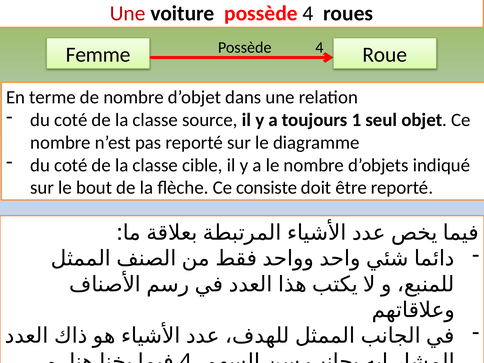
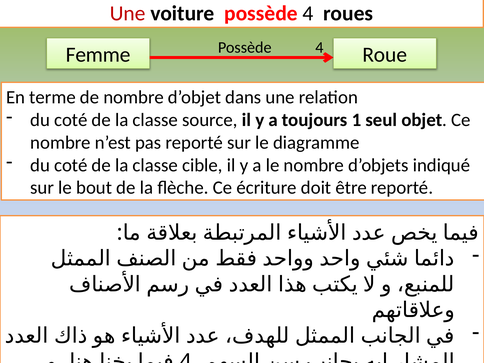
consiste: consiste -> écriture
